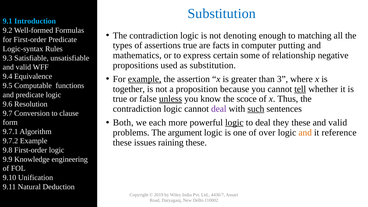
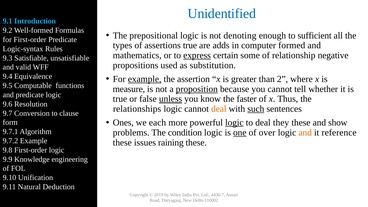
Substitution at (222, 14): Substitution -> Unidentified
contradiction at (154, 35): contradiction -> prepositional
matching: matching -> sufficient
facts: facts -> adds
putting: putting -> formed
express underline: none -> present
3: 3 -> 2
together: together -> measure
proposition underline: none -> present
tell underline: present -> none
scoce: scoce -> faster
contradiction at (137, 109): contradiction -> relationships
deal at (219, 109) colour: purple -> orange
Both: Both -> Ones
these and valid: valid -> show
argument: argument -> condition
one underline: none -> present
